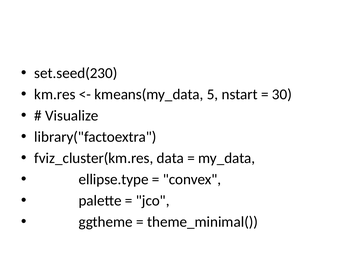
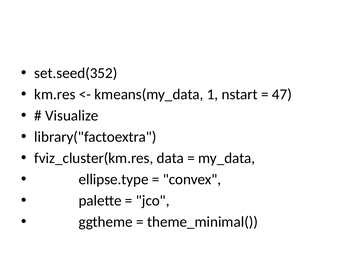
set.seed(230: set.seed(230 -> set.seed(352
5: 5 -> 1
30: 30 -> 47
